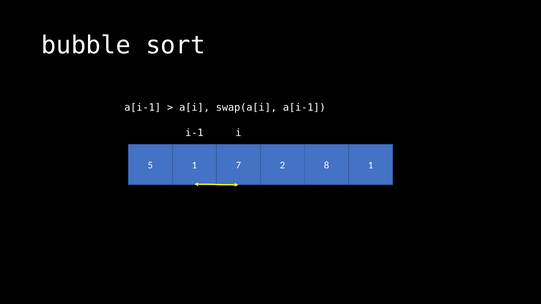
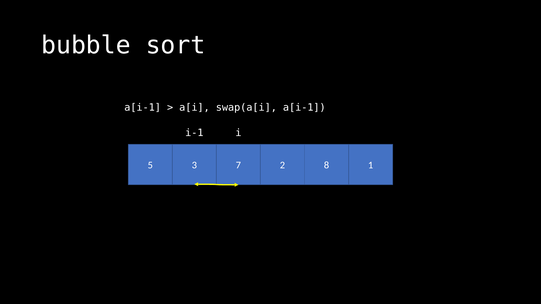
5 1: 1 -> 3
